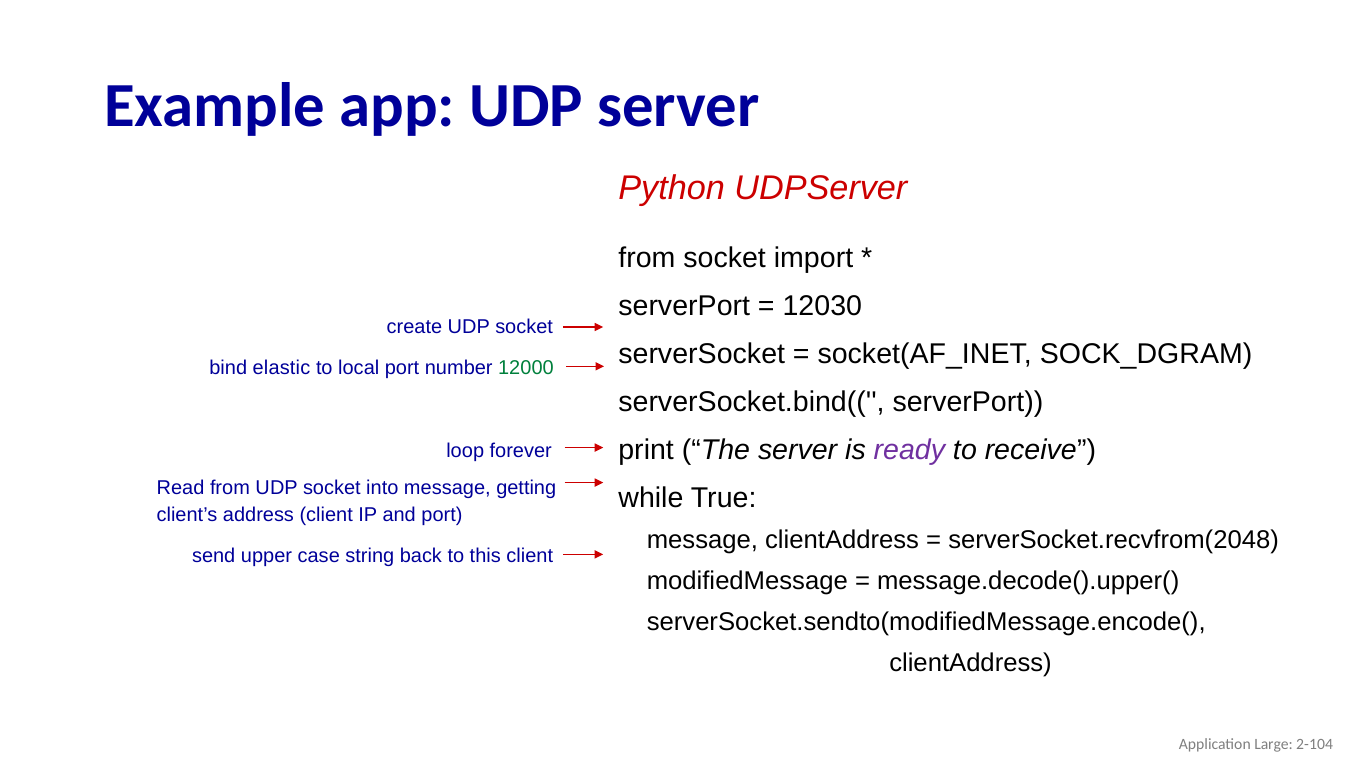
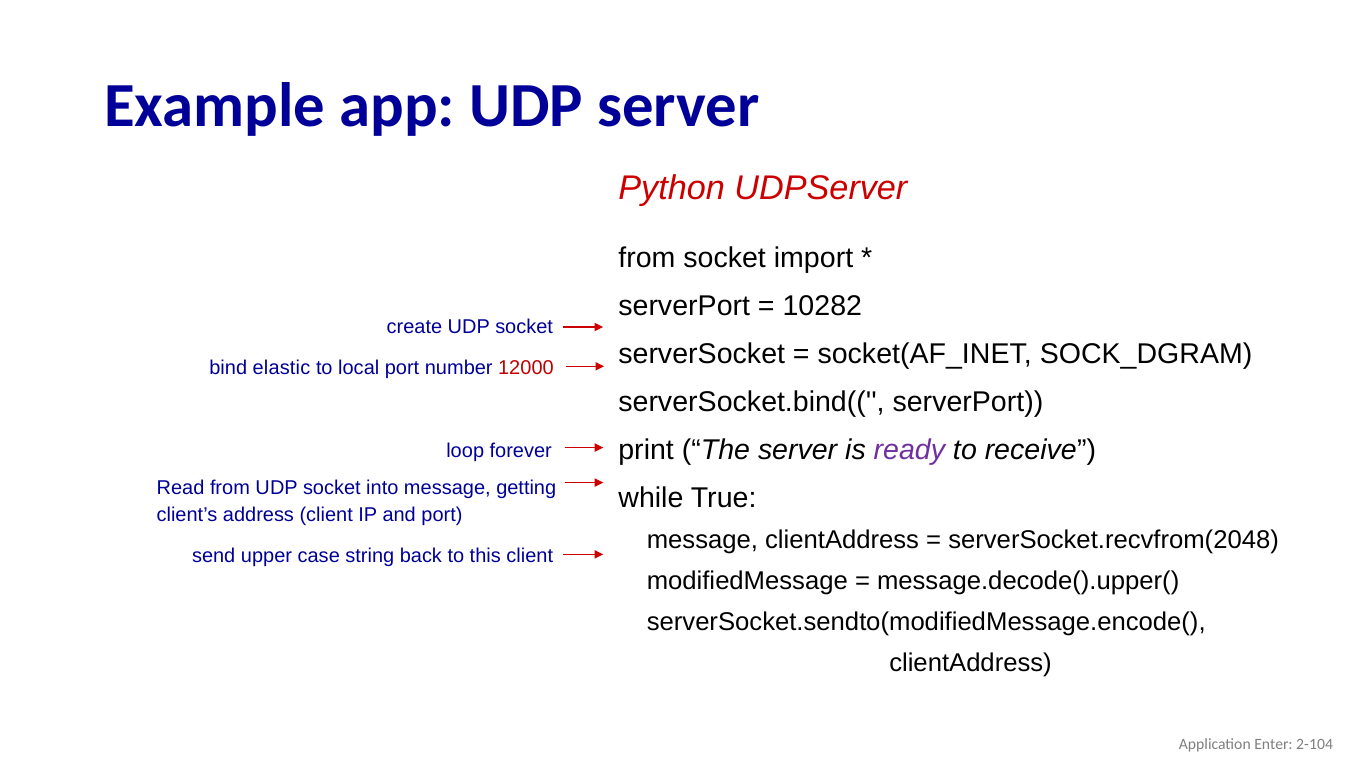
12030: 12030 -> 10282
12000 colour: green -> red
Large: Large -> Enter
